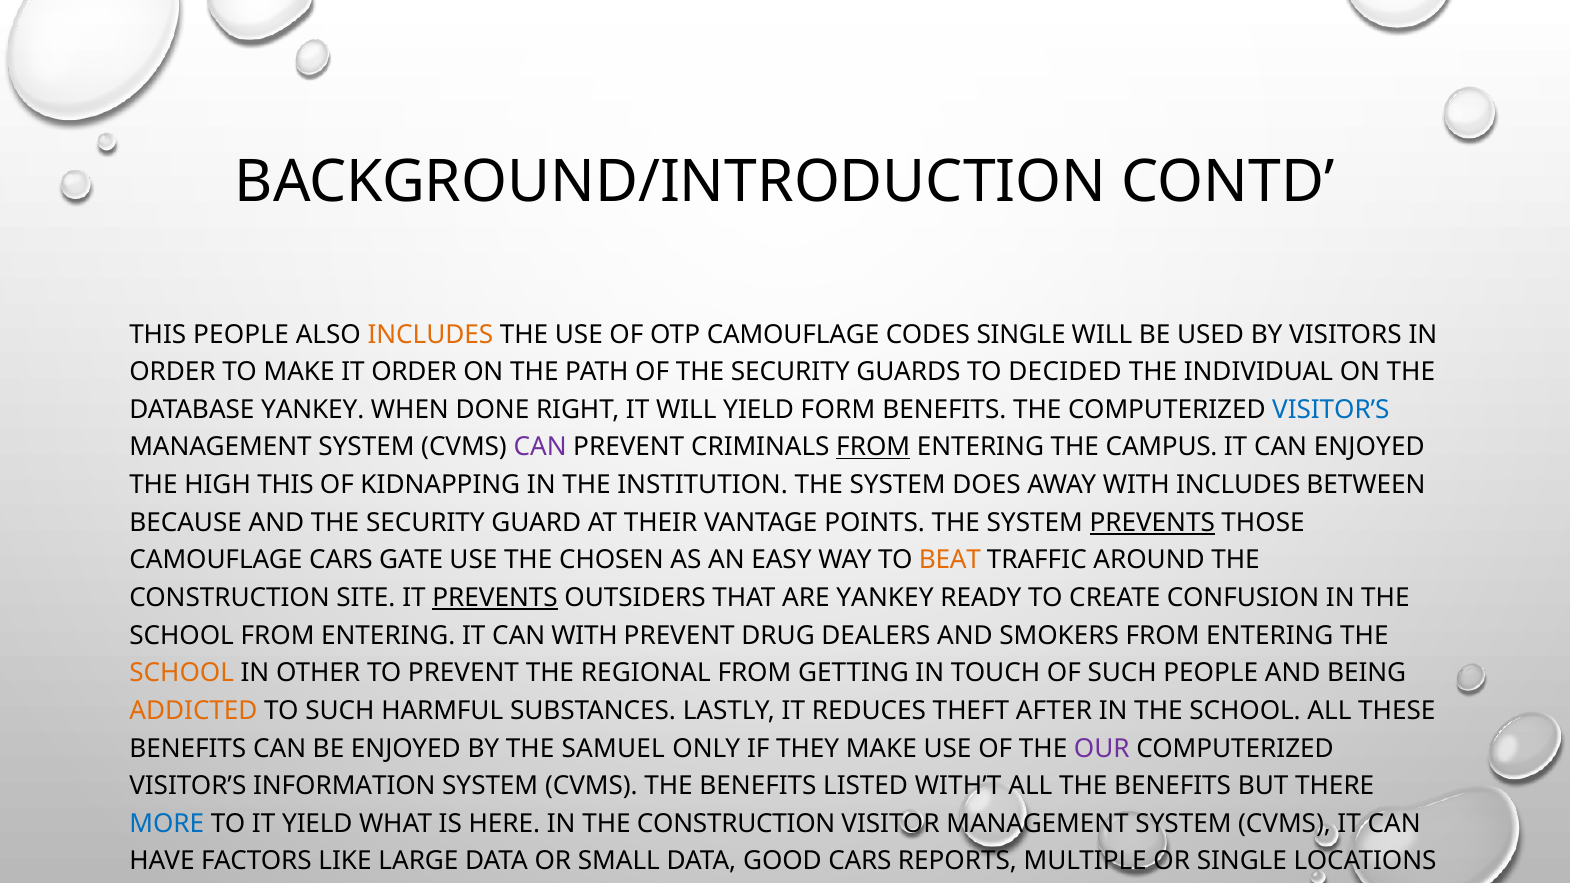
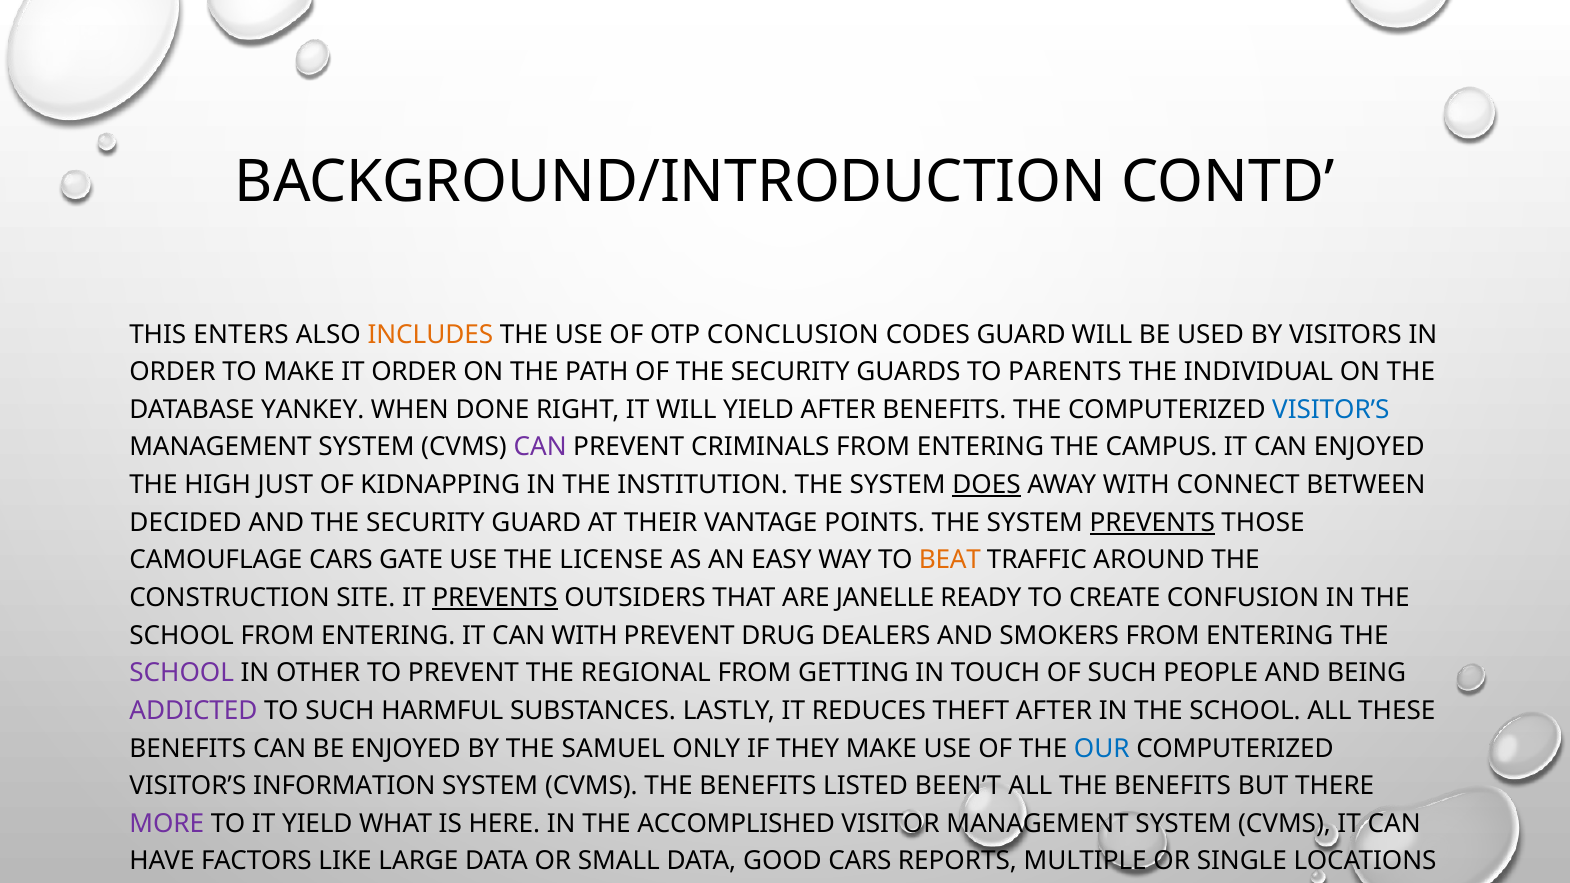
THIS PEOPLE: PEOPLE -> ENTERS
OTP CAMOUFLAGE: CAMOUFLAGE -> CONCLUSION
CODES SINGLE: SINGLE -> GUARD
DECIDED: DECIDED -> PARENTS
YIELD FORM: FORM -> AFTER
FROM at (873, 447) underline: present -> none
HIGH THIS: THIS -> JUST
DOES underline: none -> present
WITH INCLUDES: INCLUDES -> CONNECT
BECAUSE: BECAUSE -> DECIDED
CHOSEN: CHOSEN -> LICENSE
ARE YANKEY: YANKEY -> JANELLE
SCHOOL at (182, 673) colour: orange -> purple
ADDICTED colour: orange -> purple
OUR colour: purple -> blue
WITH’T: WITH’T -> BEEN’T
MORE at (167, 824) colour: blue -> purple
IN THE CONSTRUCTION: CONSTRUCTION -> ACCOMPLISHED
